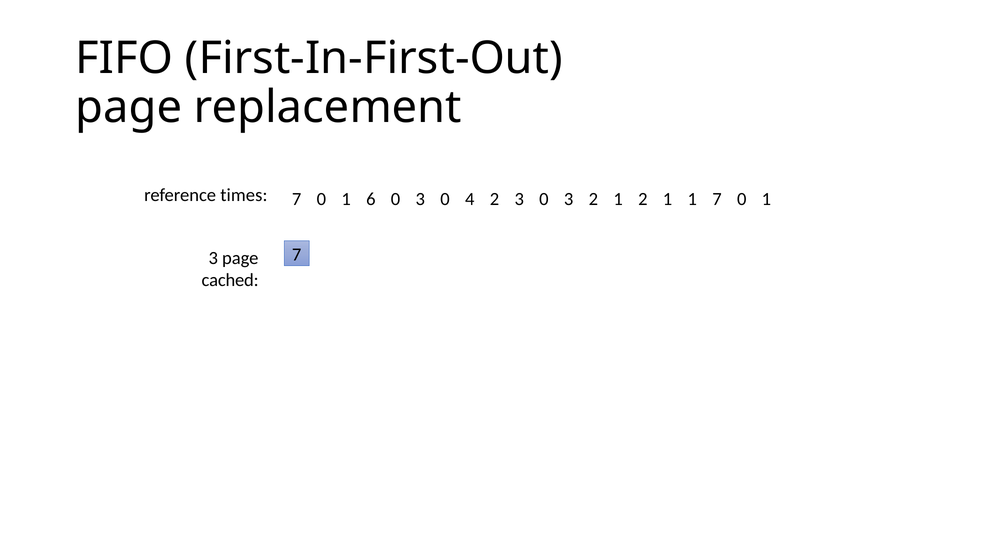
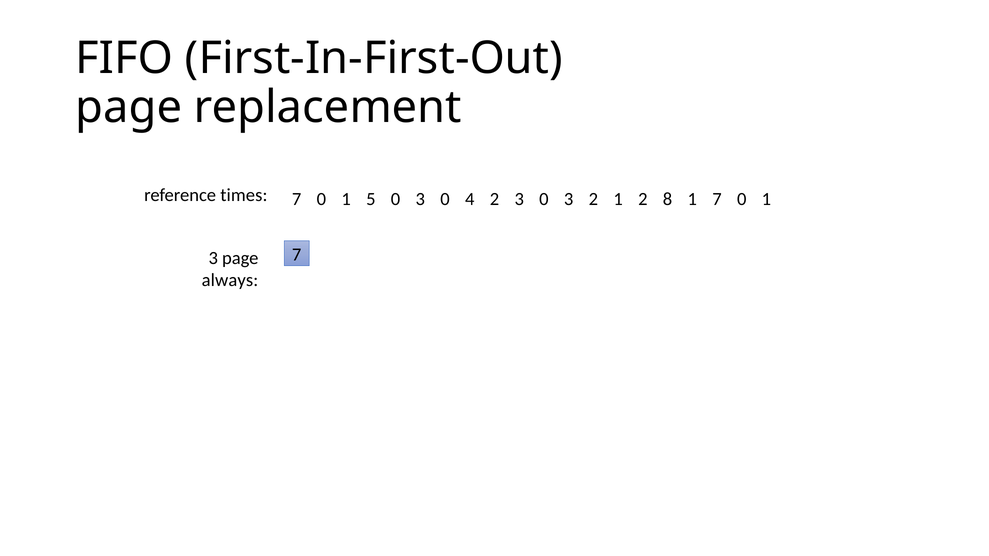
6: 6 -> 5
1 2 1: 1 -> 8
cached: cached -> always
